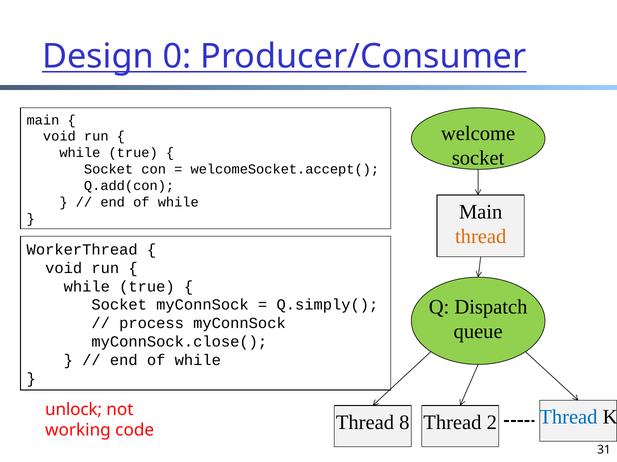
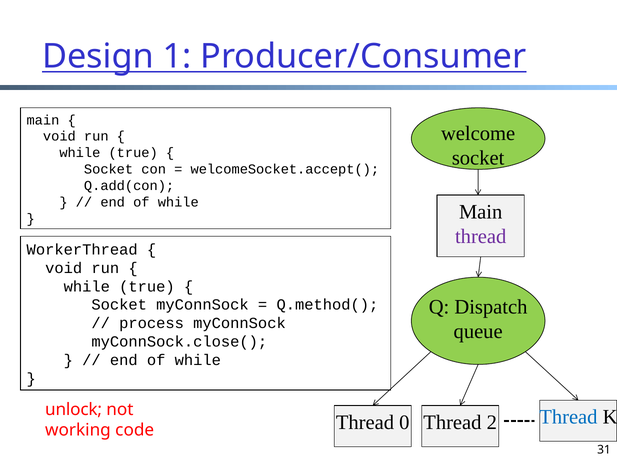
0: 0 -> 1
thread at (481, 237) colour: orange -> purple
Q.simply(: Q.simply( -> Q.method(
8: 8 -> 0
